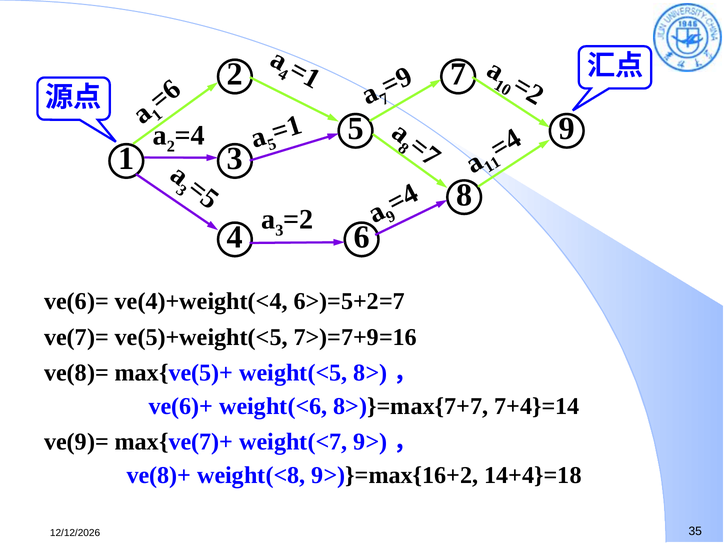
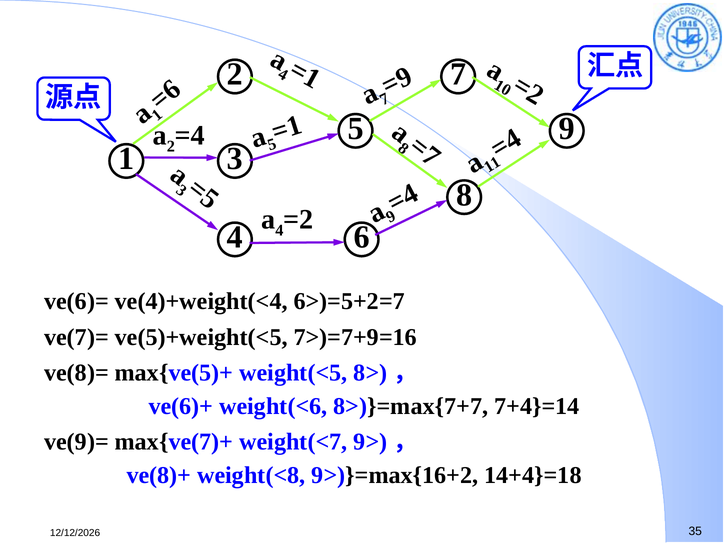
3 at (279, 230): 3 -> 4
